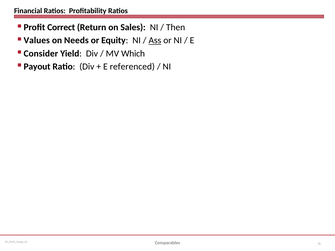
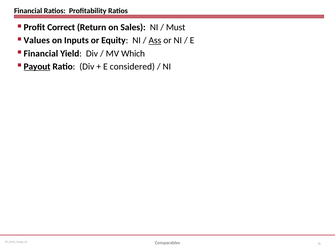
Then: Then -> Must
Needs: Needs -> Inputs
Consider at (41, 53): Consider -> Financial
Payout underline: none -> present
referenced: referenced -> considered
